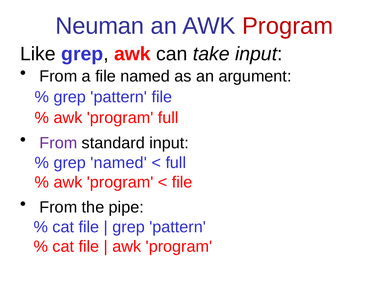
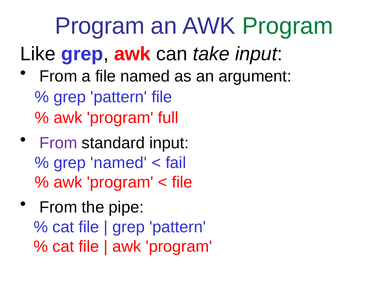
Neuman at (100, 26): Neuman -> Program
Program at (288, 26) colour: red -> green
full at (176, 163): full -> fail
